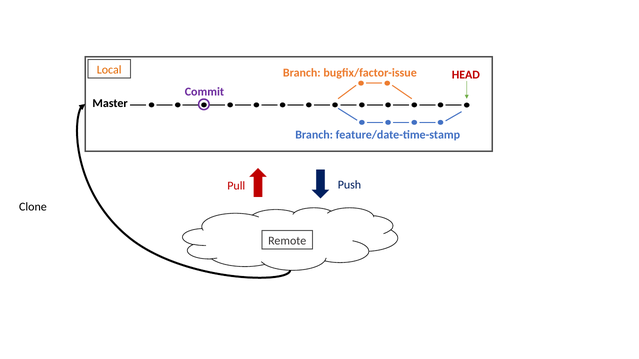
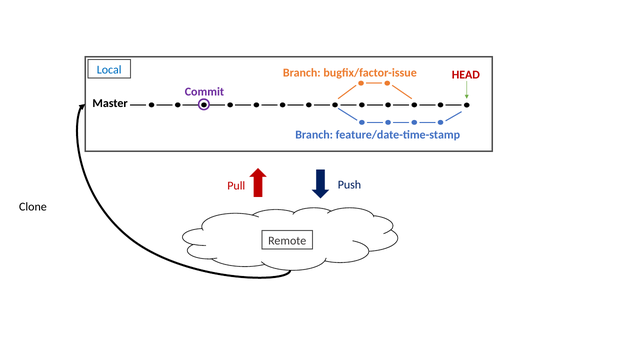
Local colour: orange -> blue
